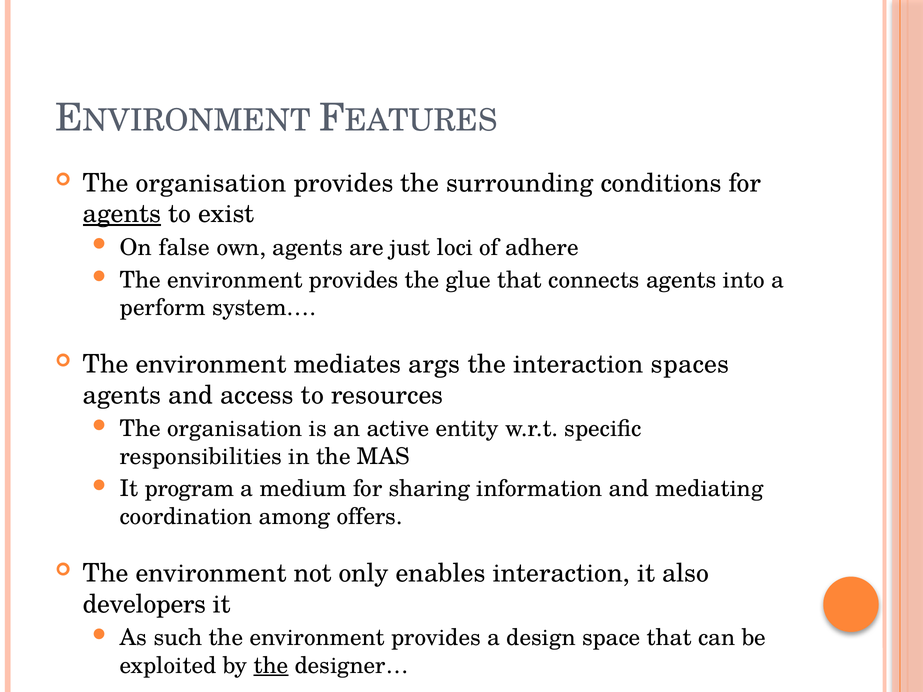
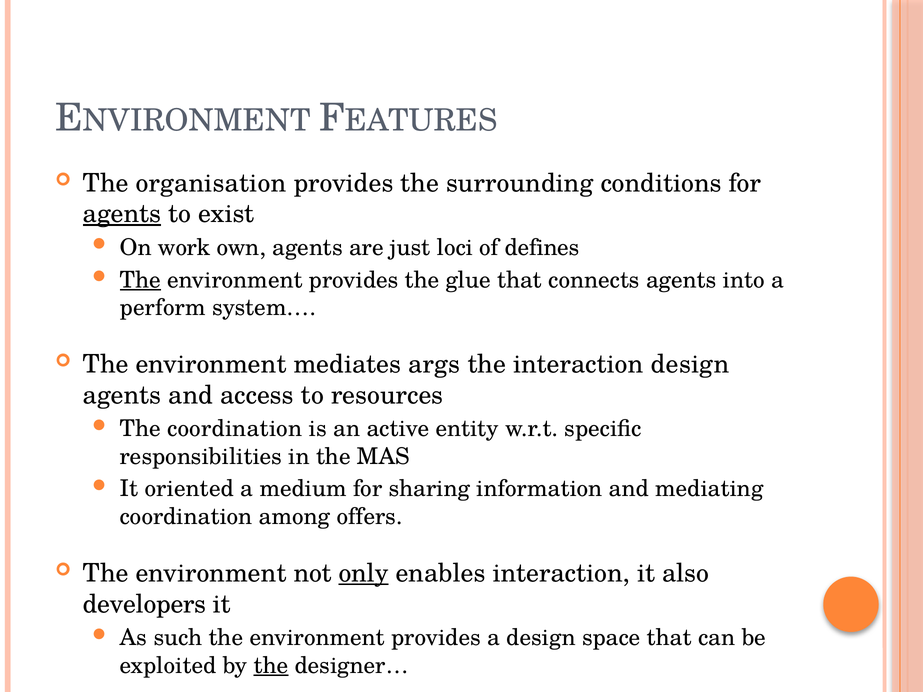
false: false -> work
adhere: adhere -> defines
The at (140, 280) underline: none -> present
interaction spaces: spaces -> design
organisation at (235, 429): organisation -> coordination
program: program -> oriented
only underline: none -> present
